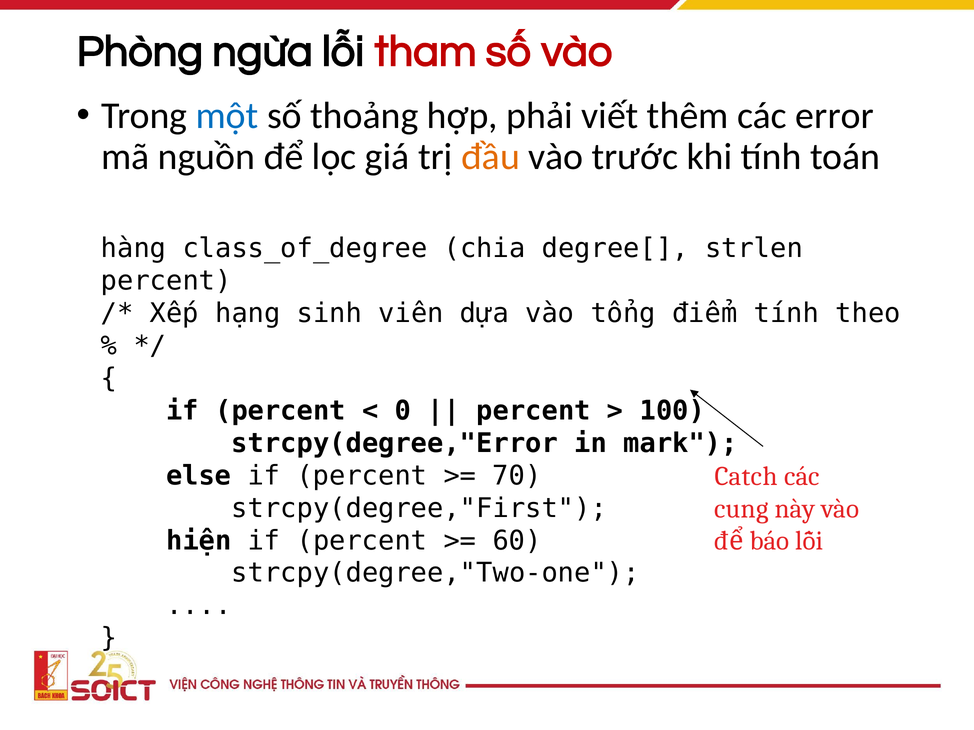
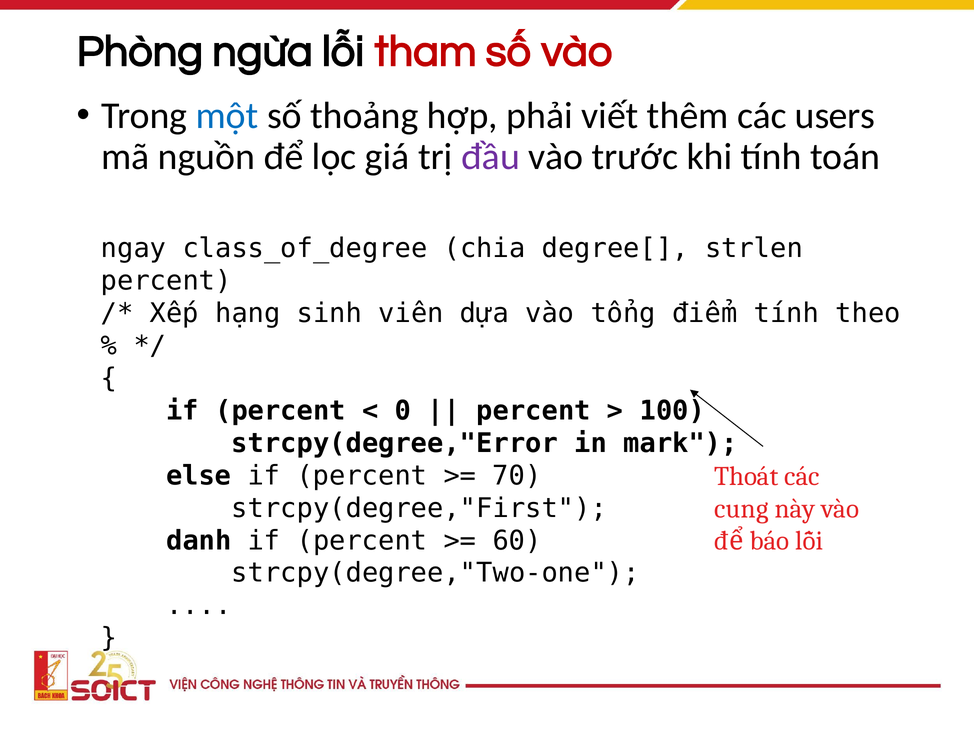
error: error -> users
đầu colour: orange -> purple
hàng: hàng -> ngay
Catch: Catch -> Thoát
hiện: hiện -> danh
